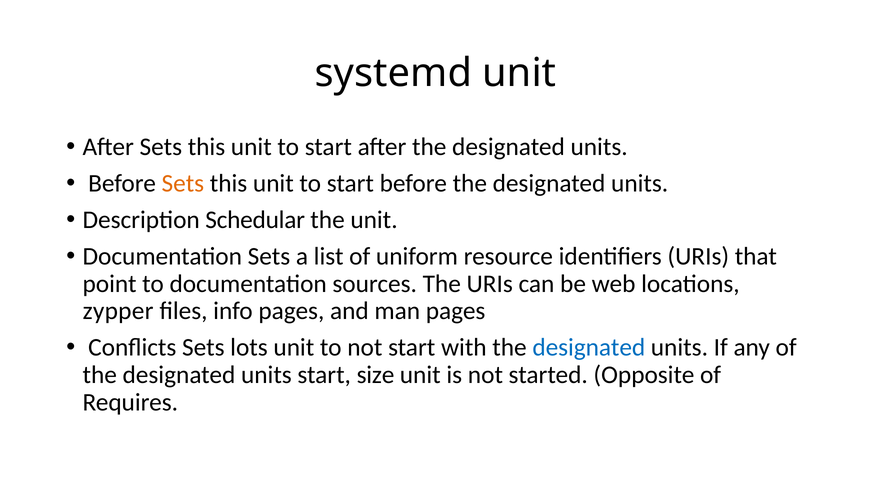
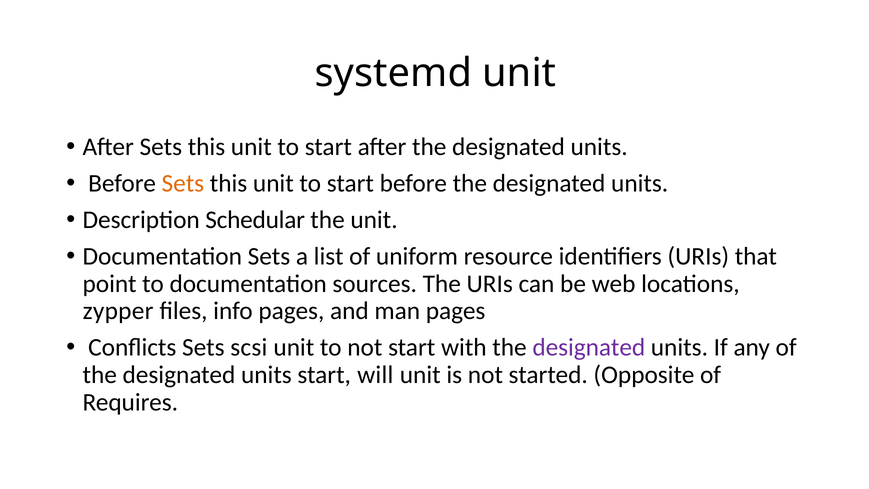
lots: lots -> scsi
designated at (589, 347) colour: blue -> purple
size: size -> will
